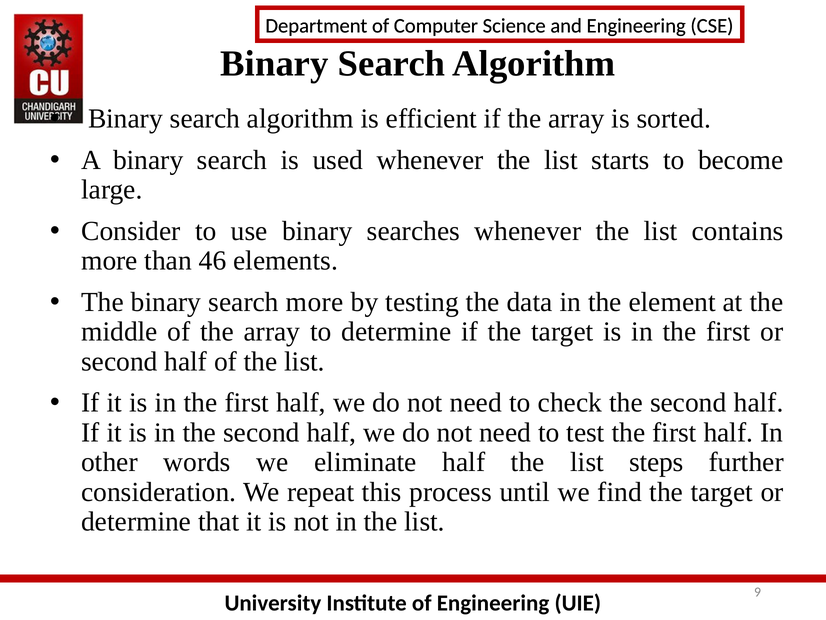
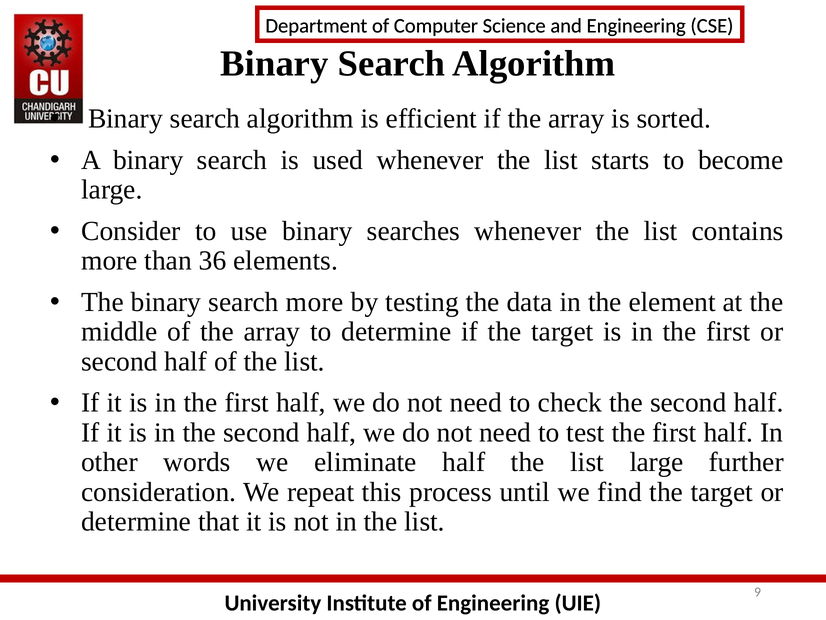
46: 46 -> 36
list steps: steps -> large
